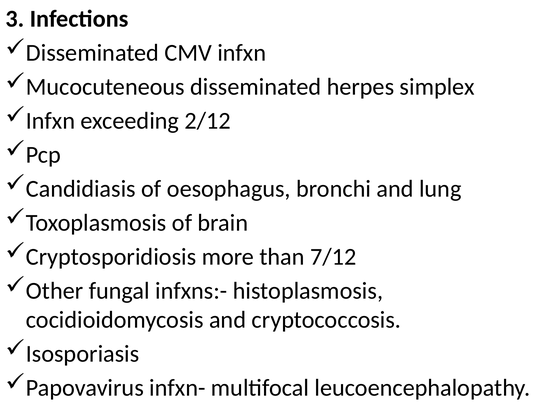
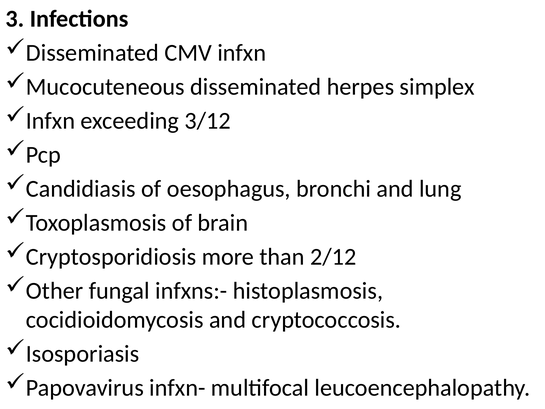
2/12: 2/12 -> 3/12
7/12: 7/12 -> 2/12
